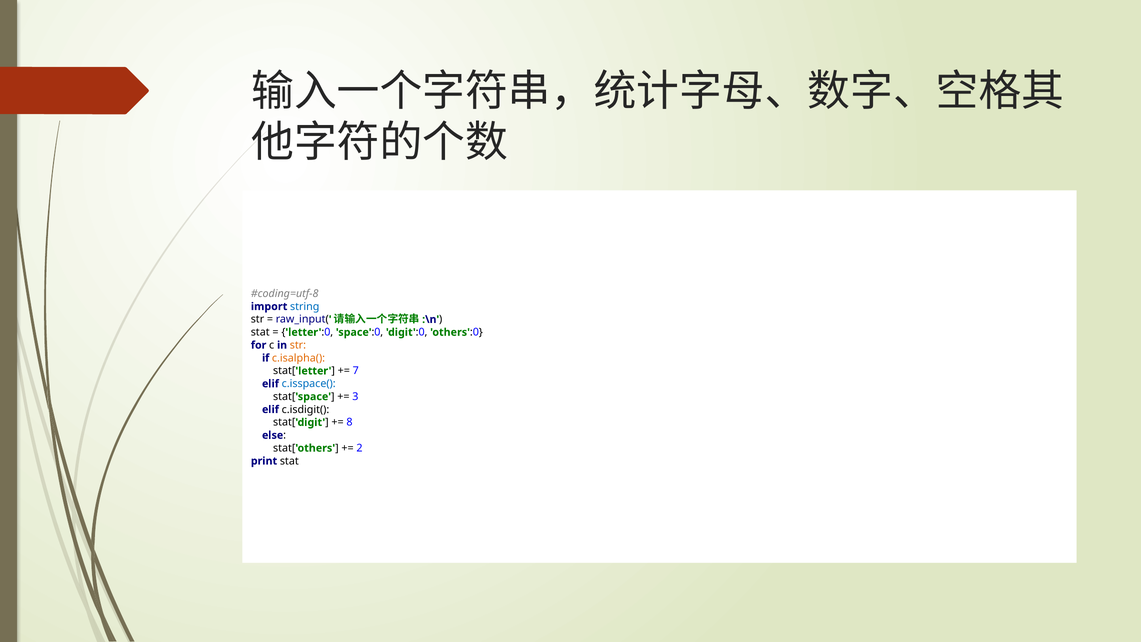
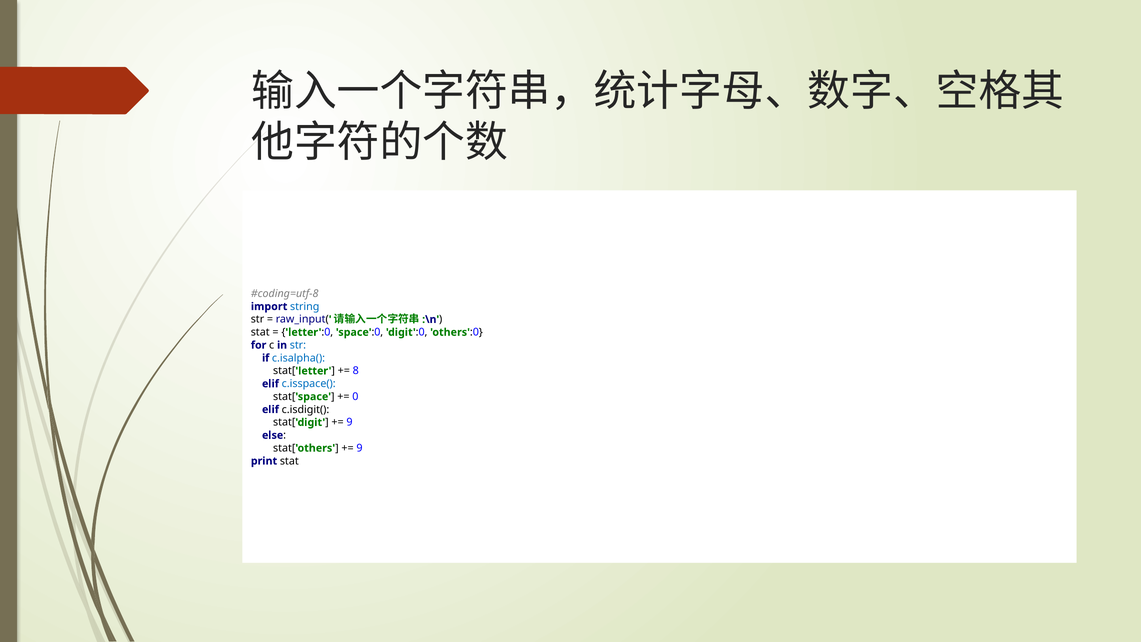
str at (298, 345) colour: orange -> blue
c.isalpha( colour: orange -> blue
7: 7 -> 8
3: 3 -> 0
8 at (350, 422): 8 -> 9
2 at (359, 448): 2 -> 9
